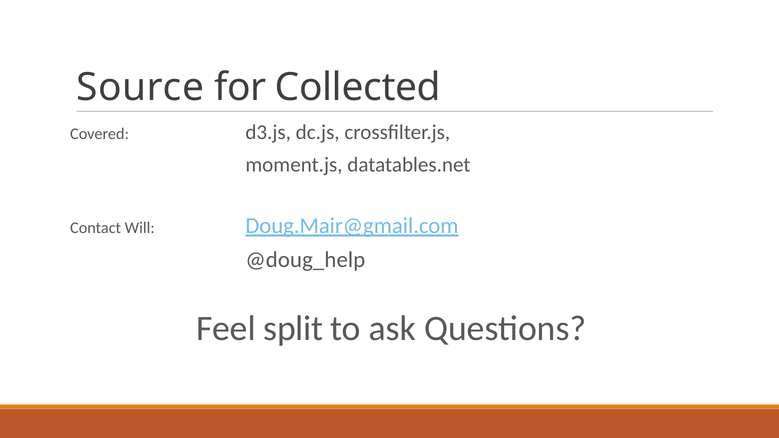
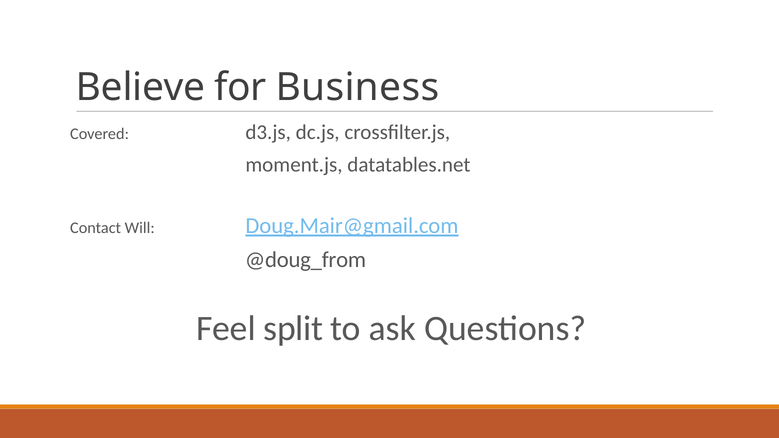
Source: Source -> Believe
Collected: Collected -> Business
@doug_help: @doug_help -> @doug_from
